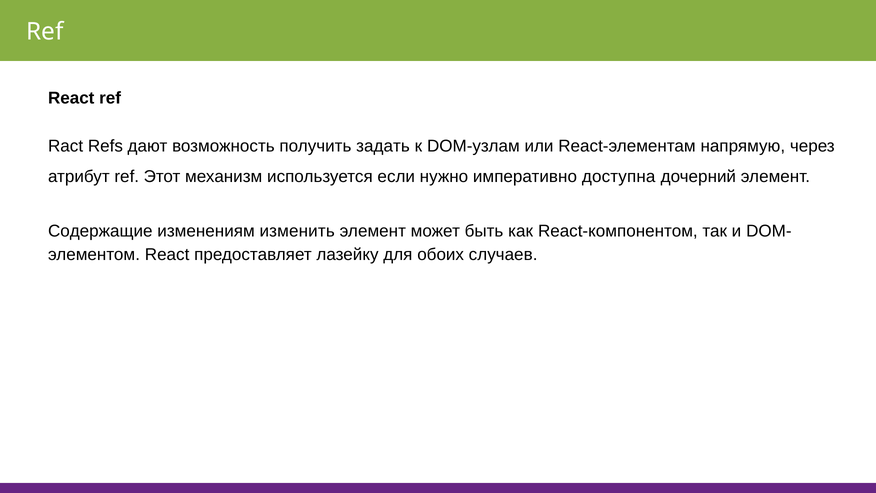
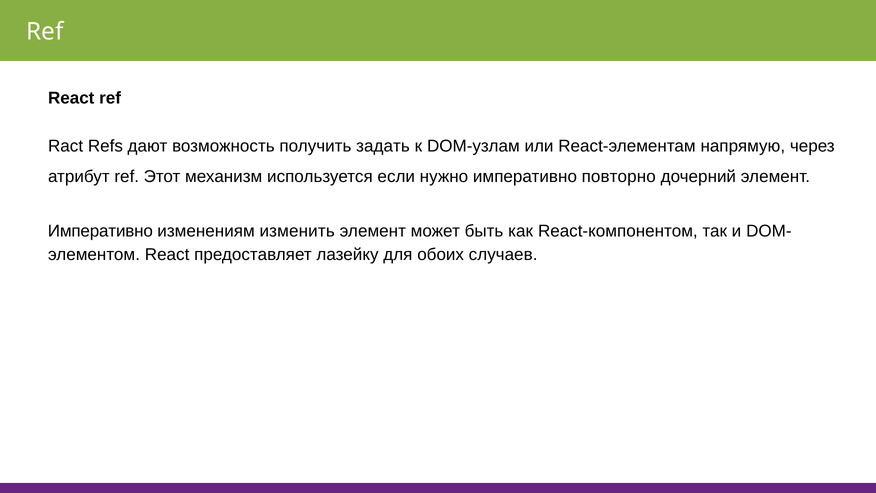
доступна: доступна -> повторно
Содержащие at (100, 231): Содержащие -> Императивно
